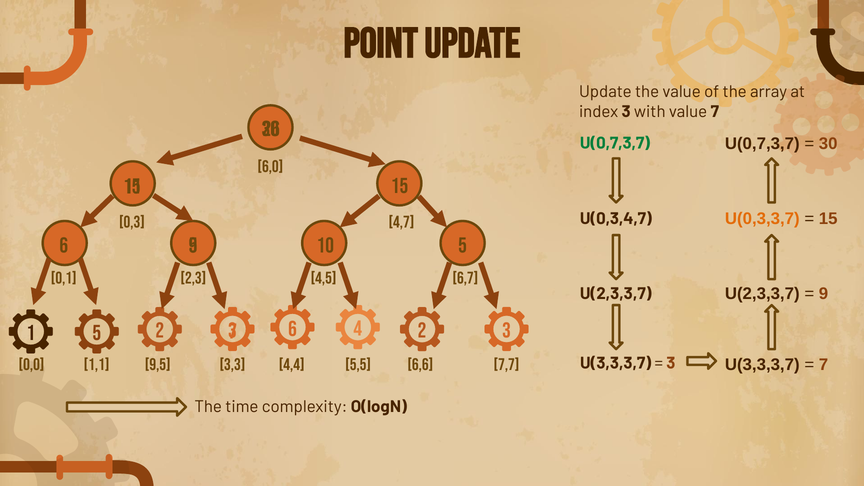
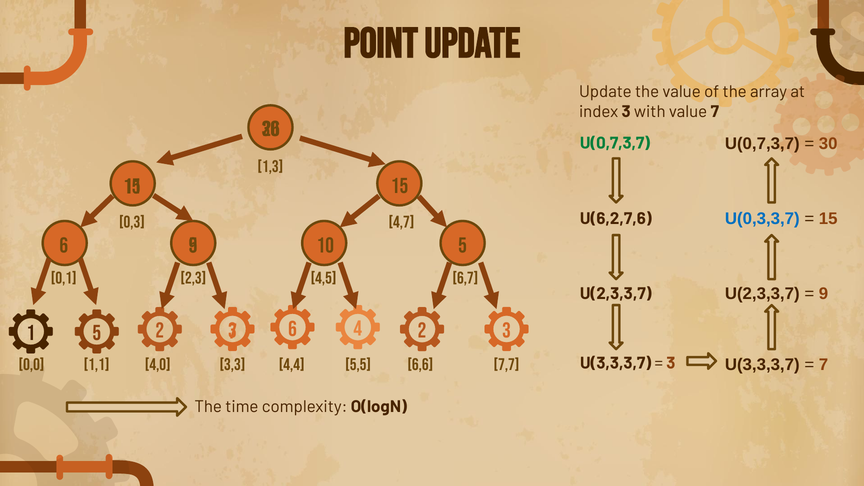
6,0: 6,0 -> 1,3
U(0,3,3,7 colour: orange -> blue
U(0,3,4,7: U(0,3,4,7 -> U(6,2,7,6
9,5: 9,5 -> 4,0
